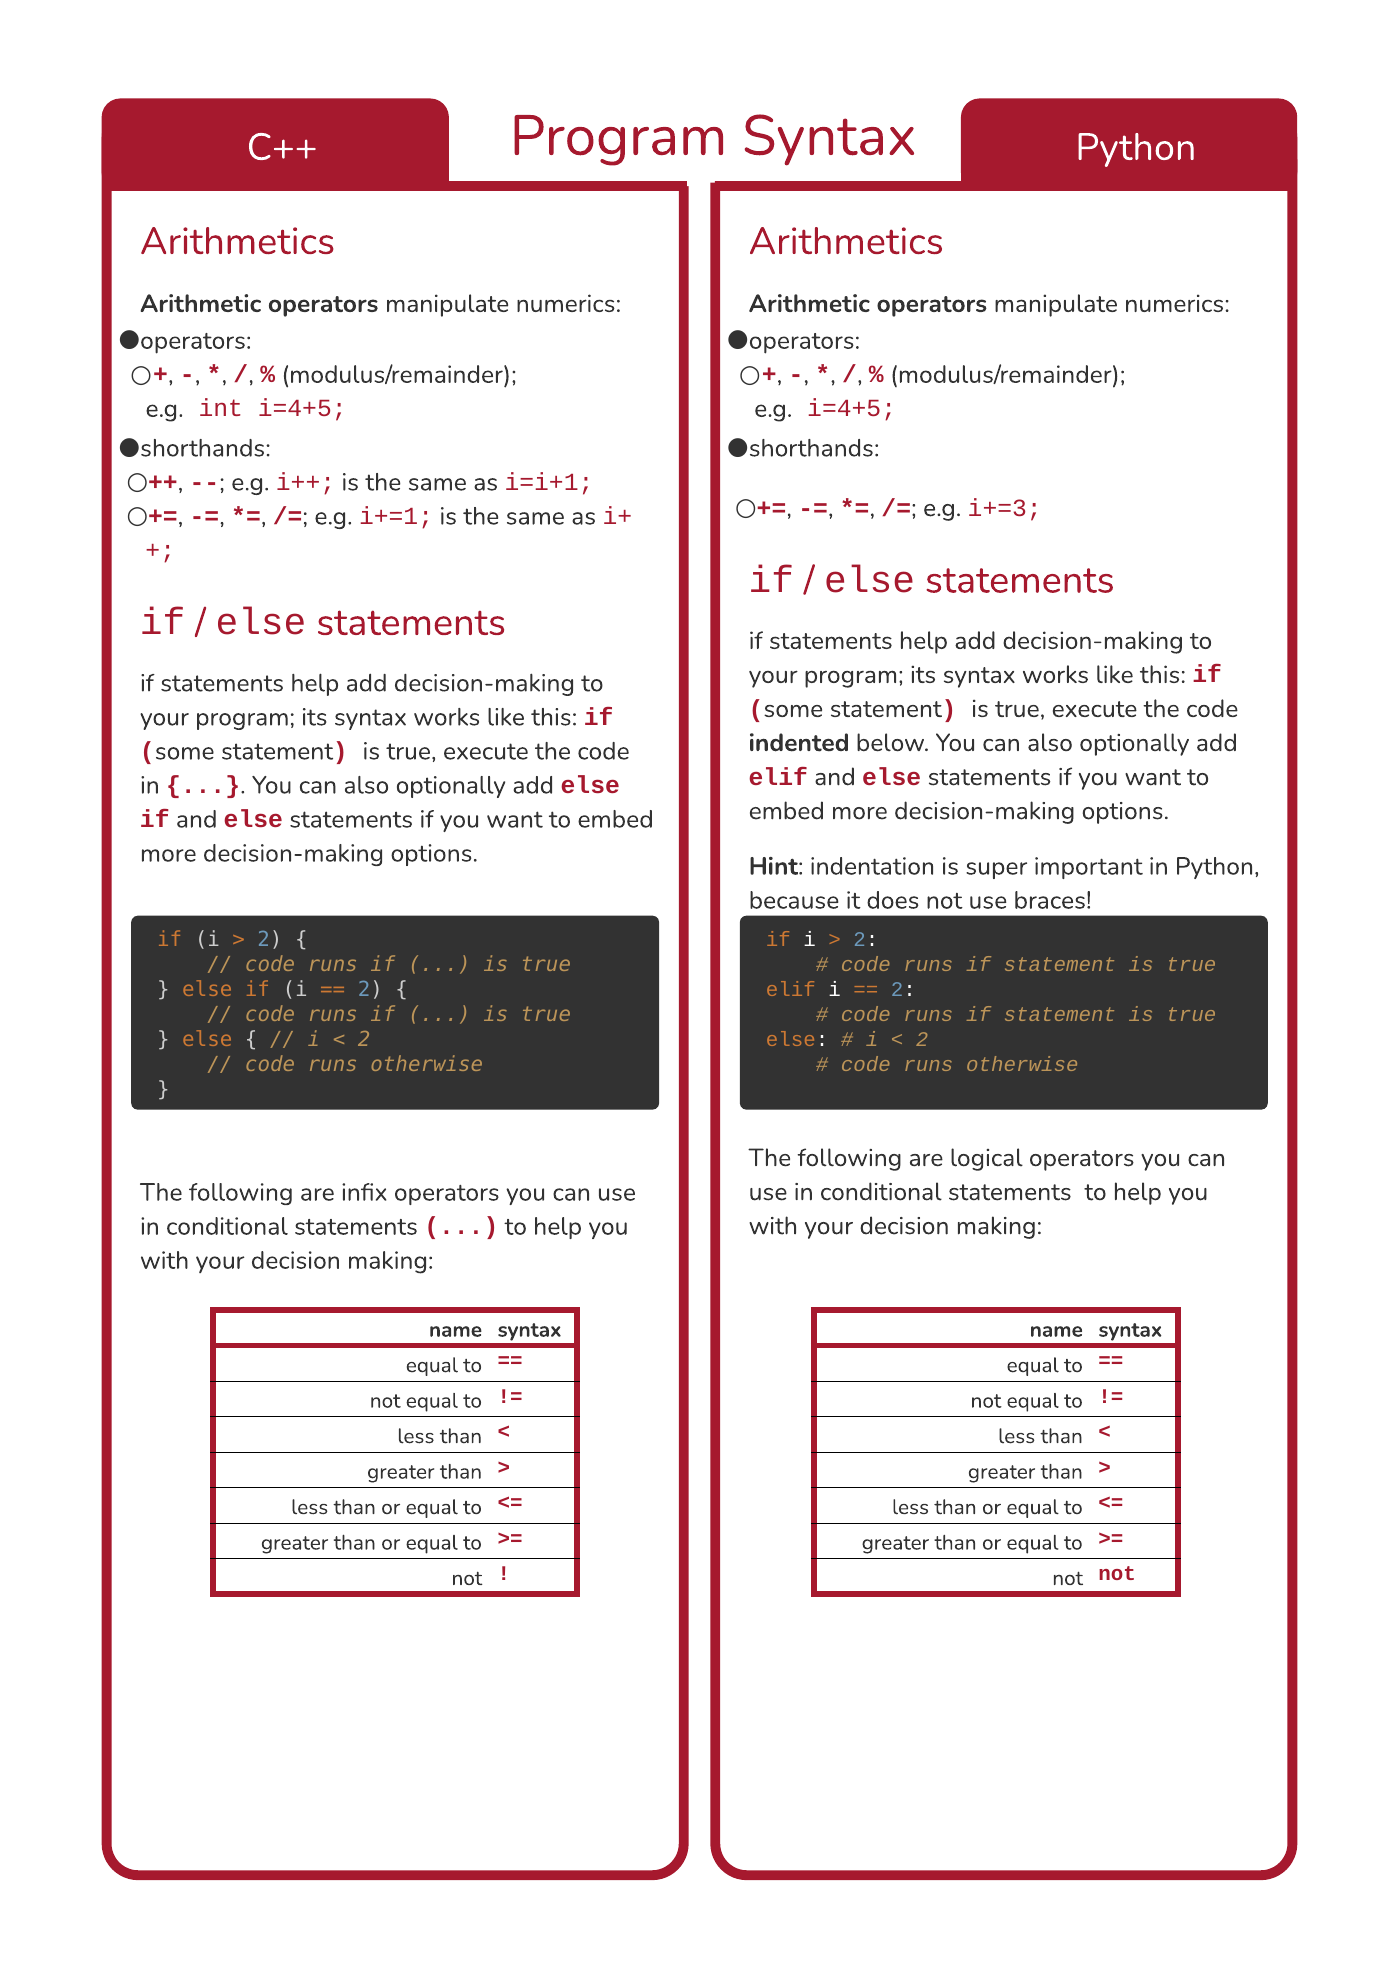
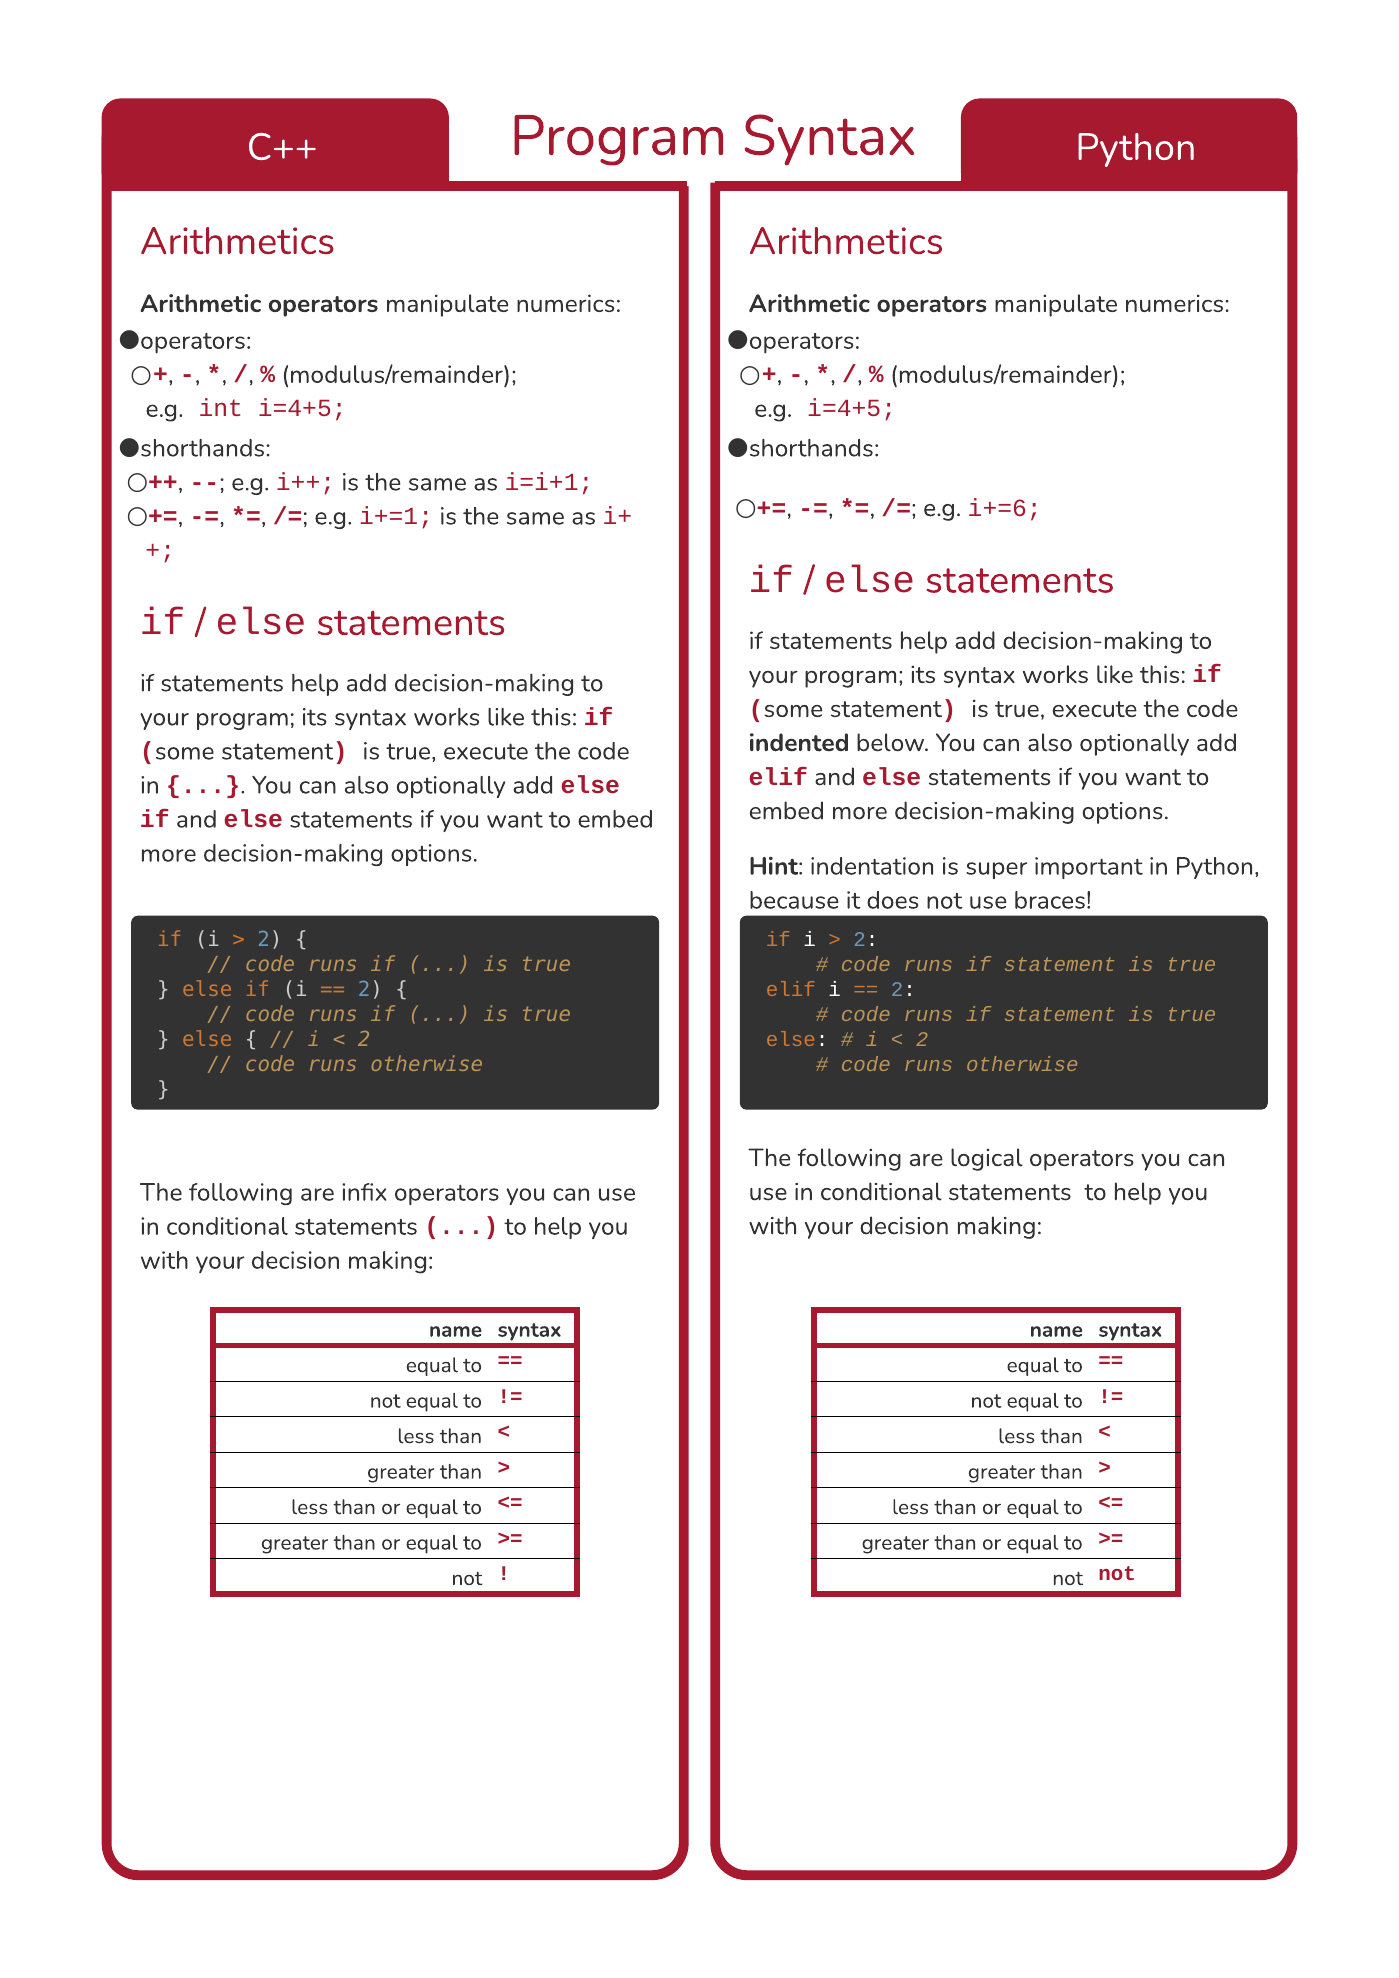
i+=3: i+=3 -> i+=6
